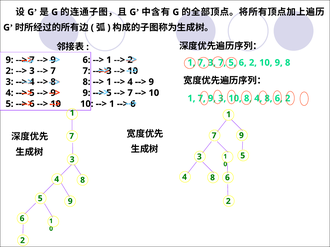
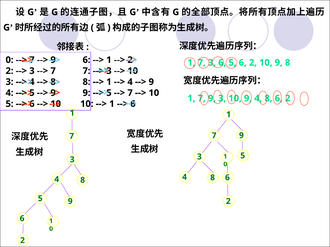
9 at (10, 60): 9 -> 0
3 7: 7 -> 6
3 10 8: 8 -> 9
